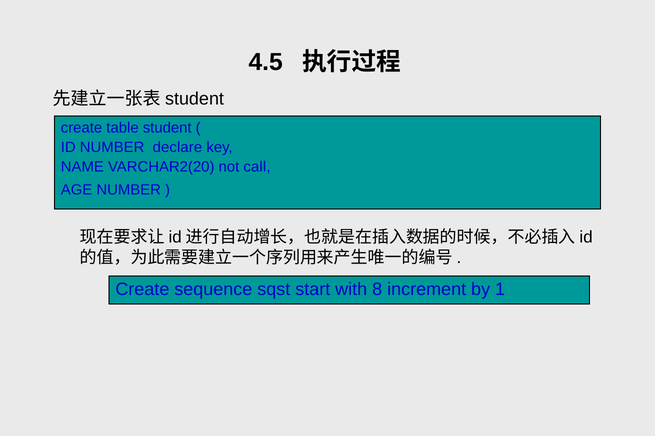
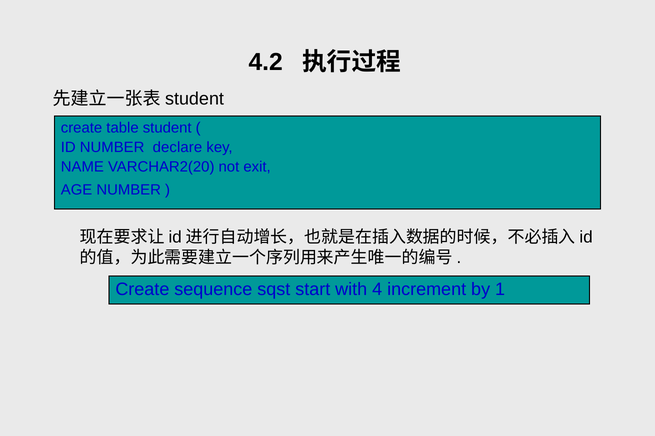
4.5: 4.5 -> 4.2
call: call -> exit
8: 8 -> 4
